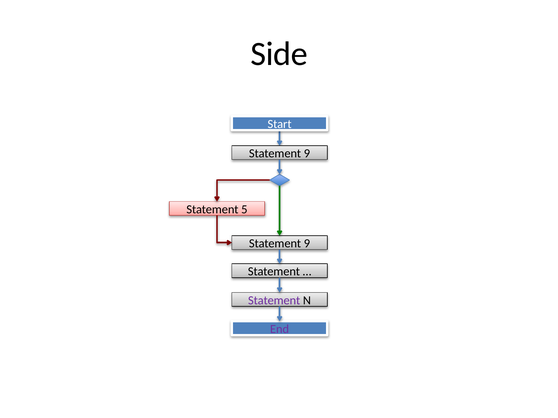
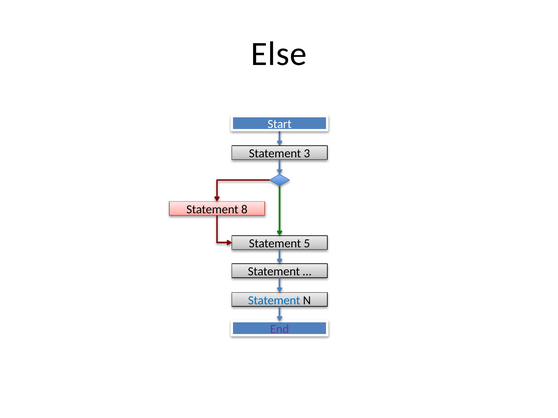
Side: Side -> Else
9 at (307, 154): 9 -> 3
5: 5 -> 8
9 at (307, 244): 9 -> 5
Statement at (274, 301) colour: purple -> blue
